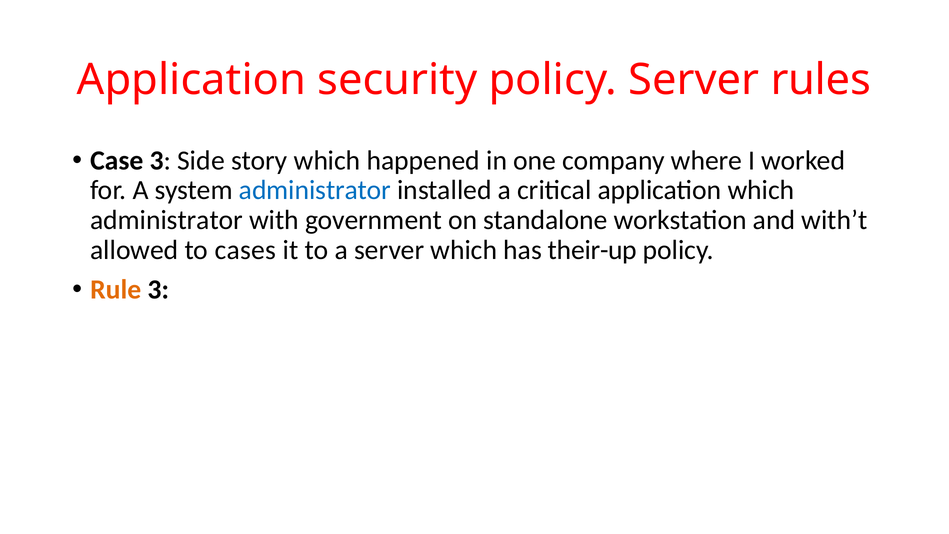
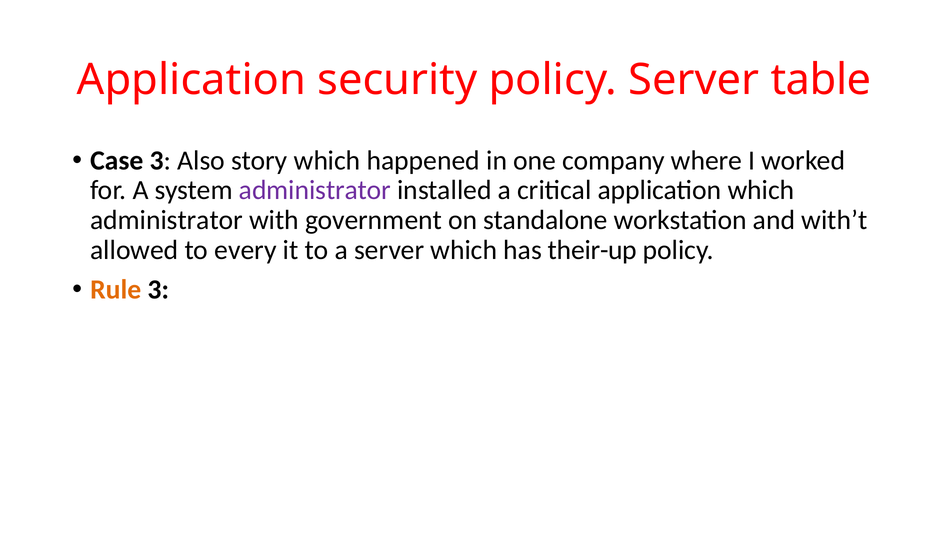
rules: rules -> table
Side: Side -> Also
administrator at (315, 190) colour: blue -> purple
cases: cases -> every
